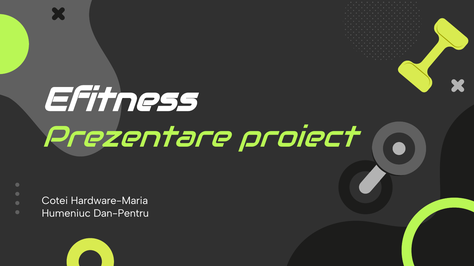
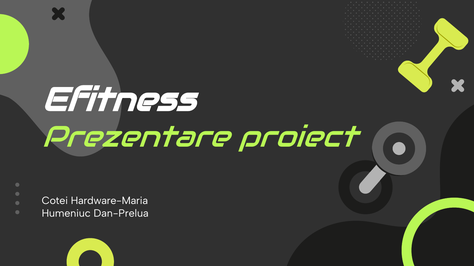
Dan-Pentru: Dan-Pentru -> Dan-Prelua
